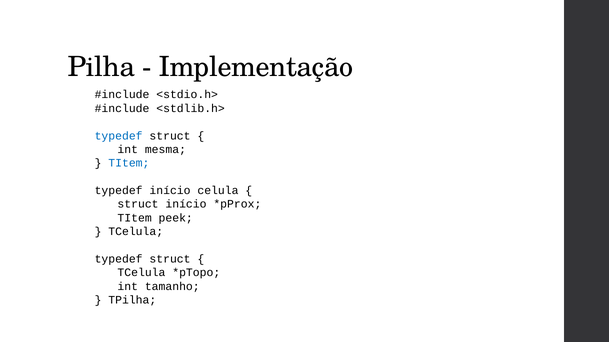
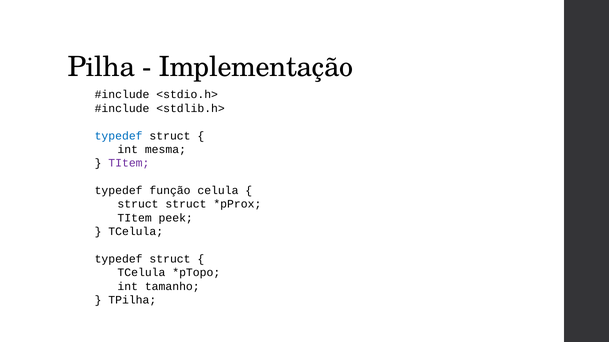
TItem at (129, 163) colour: blue -> purple
typedef início: início -> função
struct início: início -> struct
